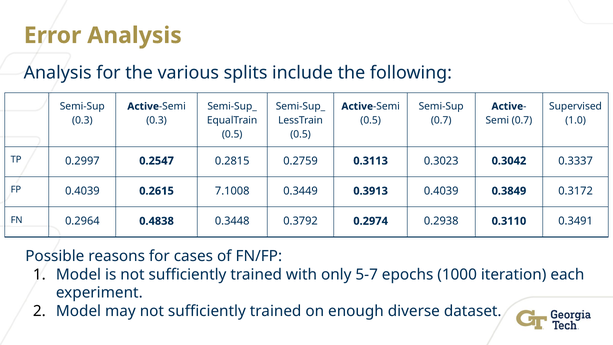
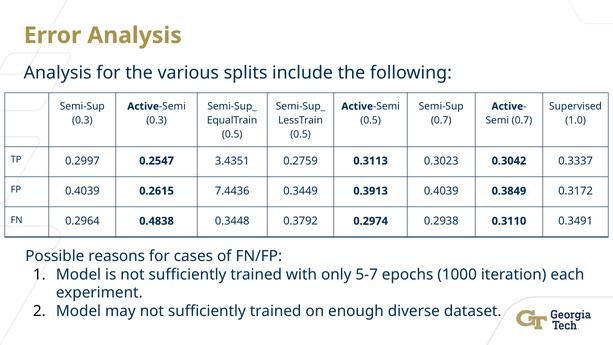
0.2815: 0.2815 -> 3.4351
7.1008: 7.1008 -> 7.4436
